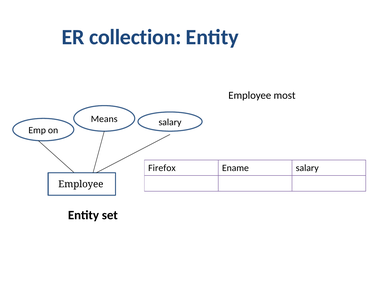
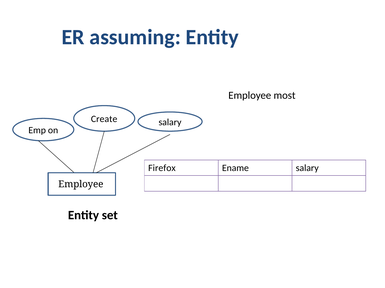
collection: collection -> assuming
Means: Means -> Create
